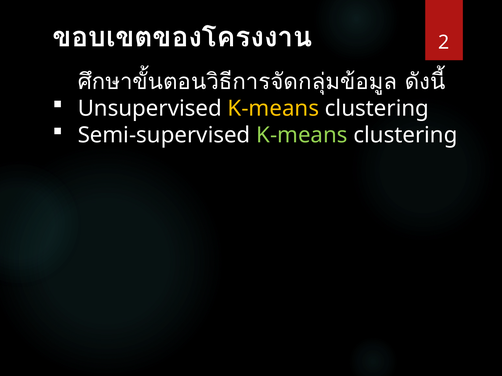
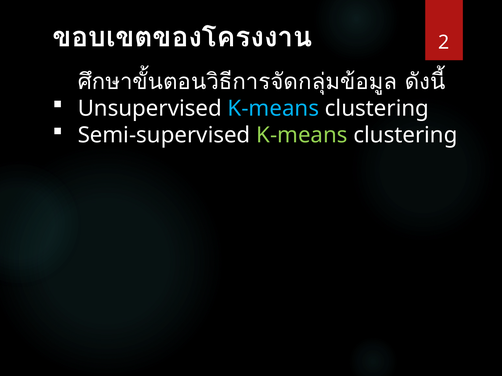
K-means at (273, 109) colour: yellow -> light blue
